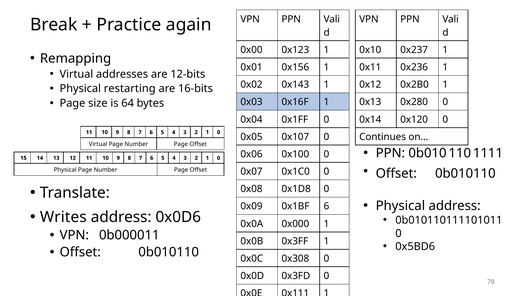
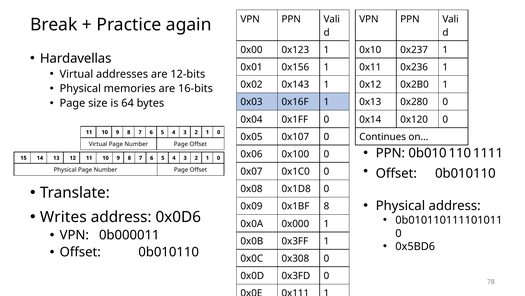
Remapping: Remapping -> Hardavellas
restarting: restarting -> memories
0x1BF 6: 6 -> 8
